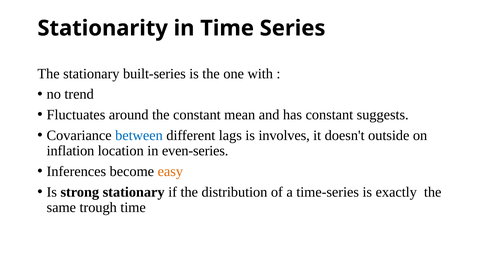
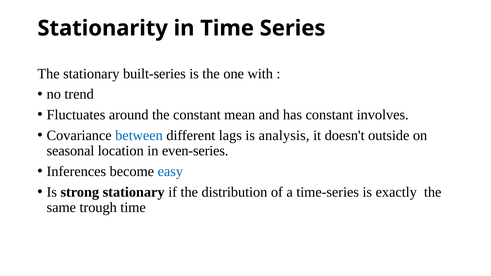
suggests: suggests -> involves
involves: involves -> analysis
inflation: inflation -> seasonal
easy colour: orange -> blue
